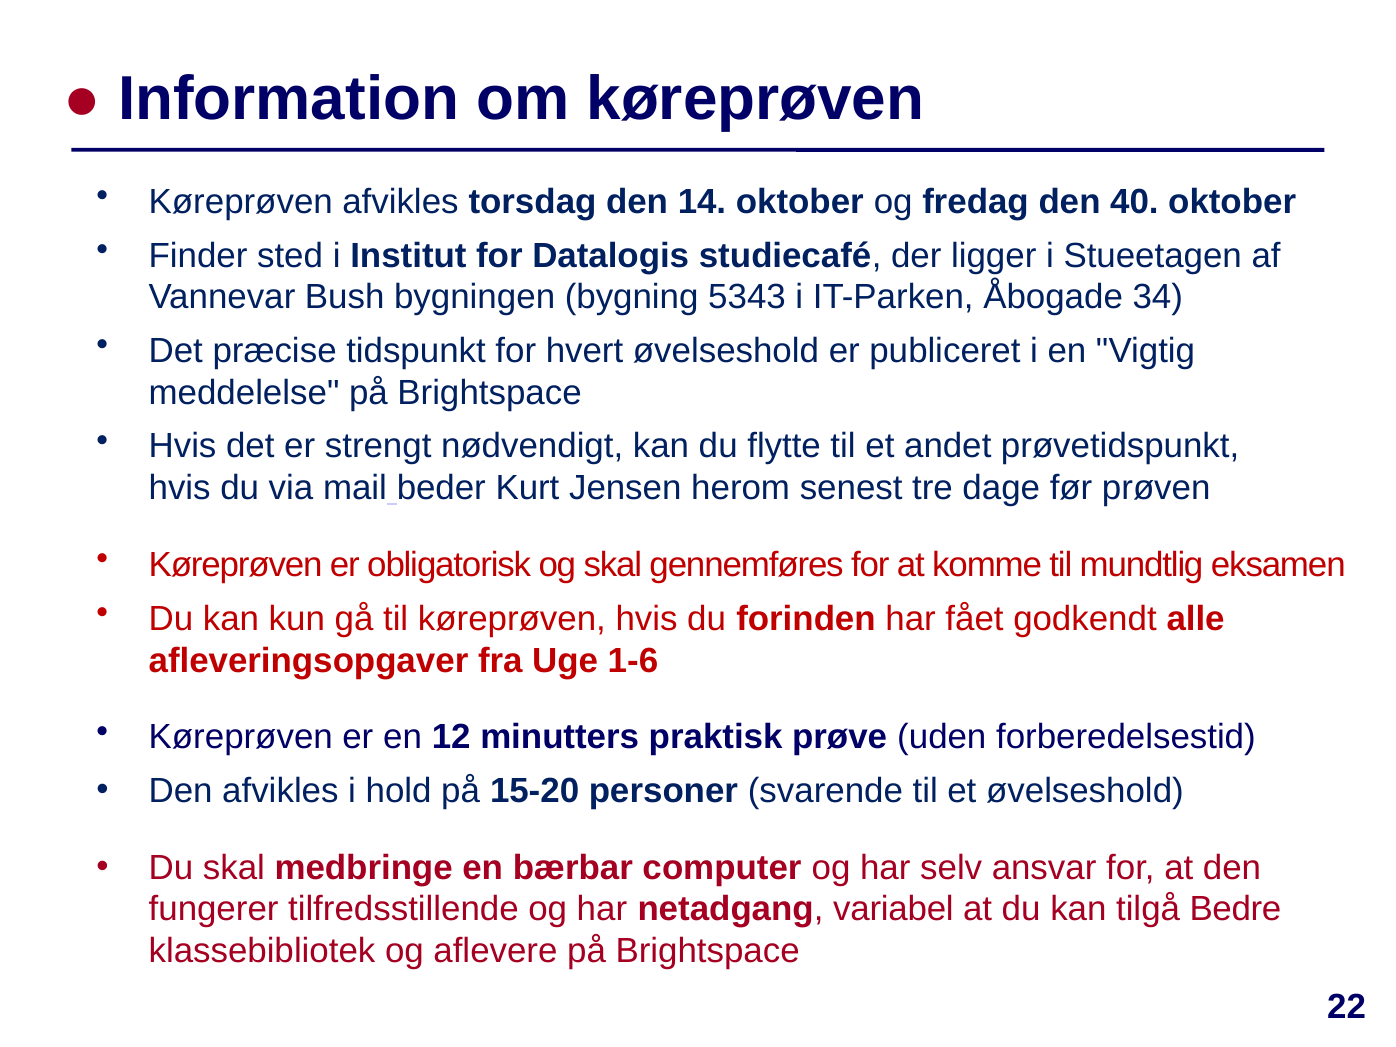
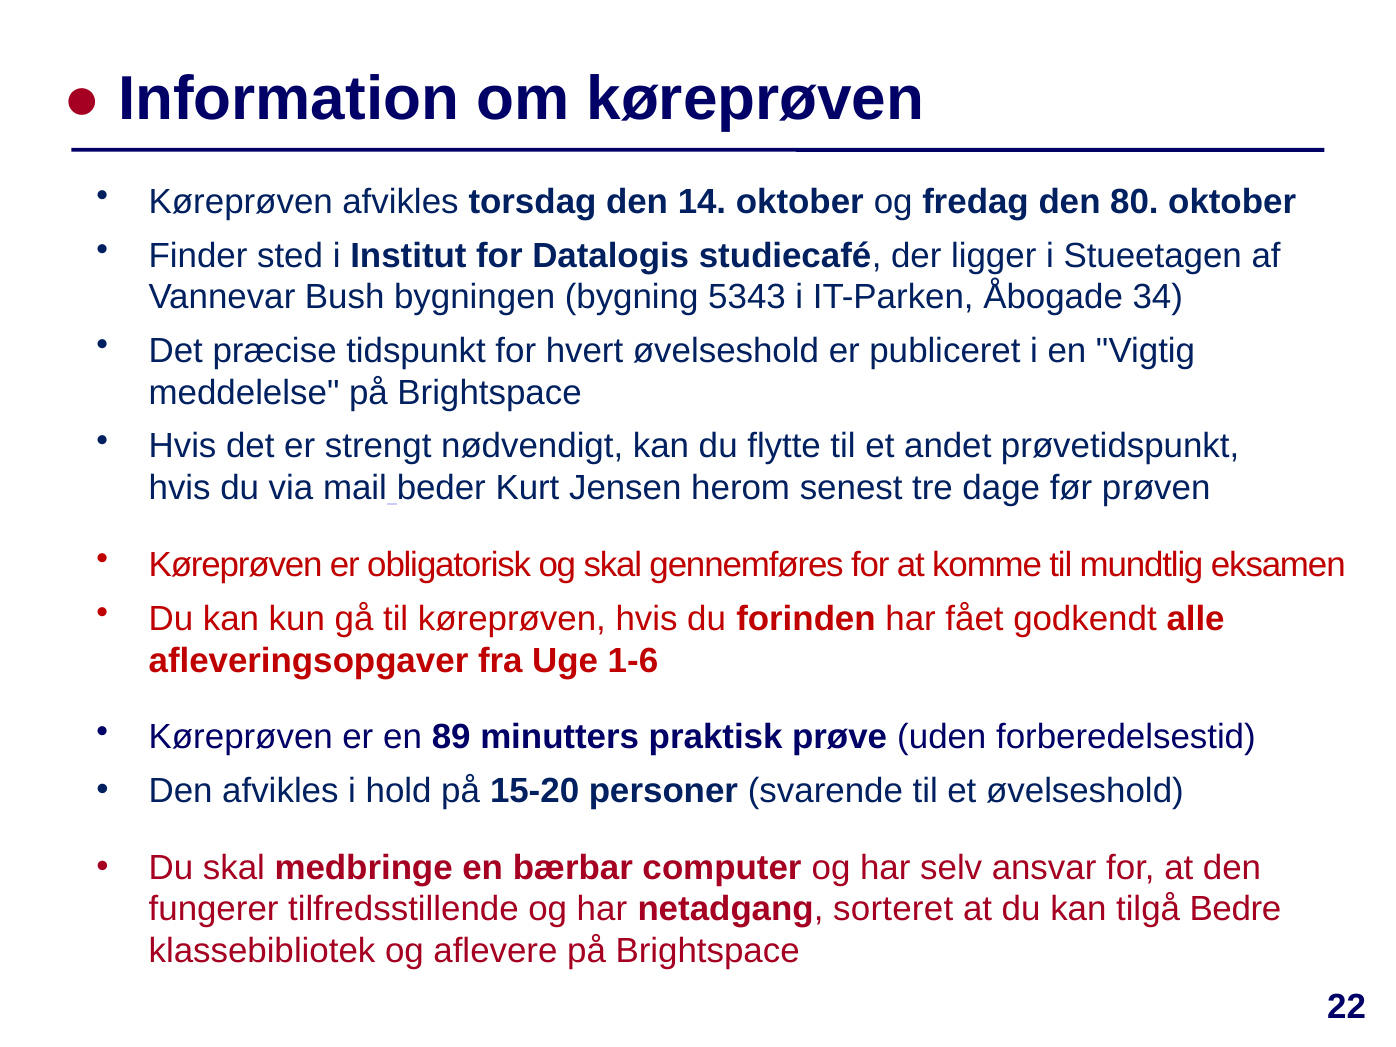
40: 40 -> 80
12: 12 -> 89
variabel: variabel -> sorteret
